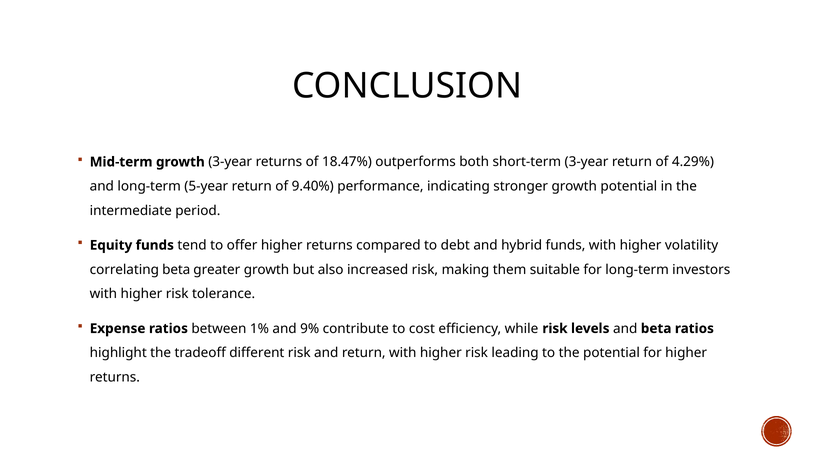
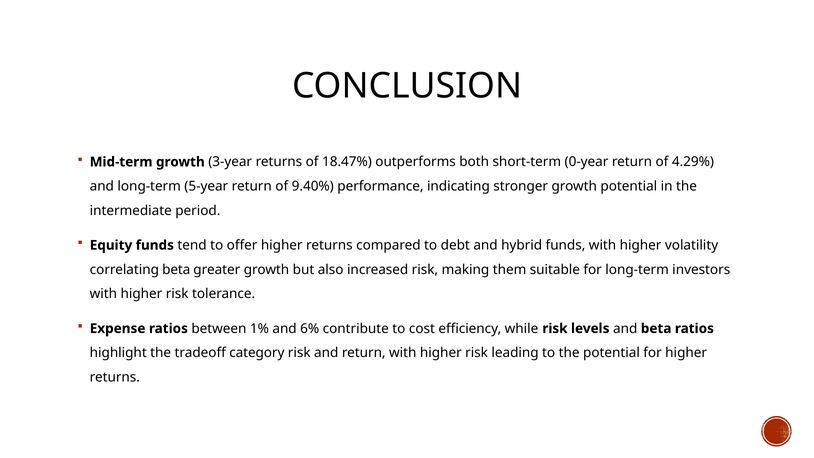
short-term 3-year: 3-year -> 0-year
9%: 9% -> 6%
different: different -> category
